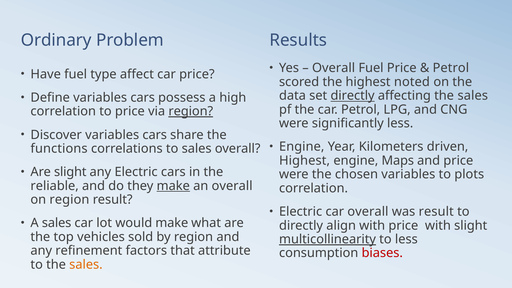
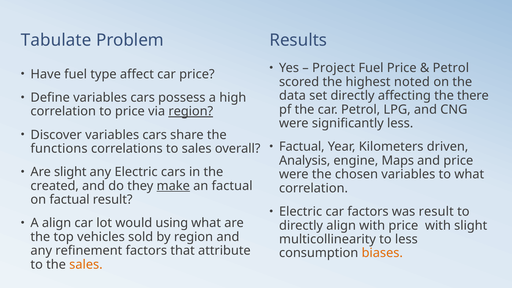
Ordinary: Ordinary -> Tabulate
Overall at (334, 68): Overall -> Project
directly at (353, 96) underline: present -> none
affecting the sales: sales -> there
Engine at (302, 147): Engine -> Factual
Highest at (305, 161): Highest -> Analysis
to plots: plots -> what
reliable: reliable -> created
an overall: overall -> factual
on region: region -> factual
car overall: overall -> factors
A sales: sales -> align
would make: make -> using
multicollinearity underline: present -> none
biases colour: red -> orange
